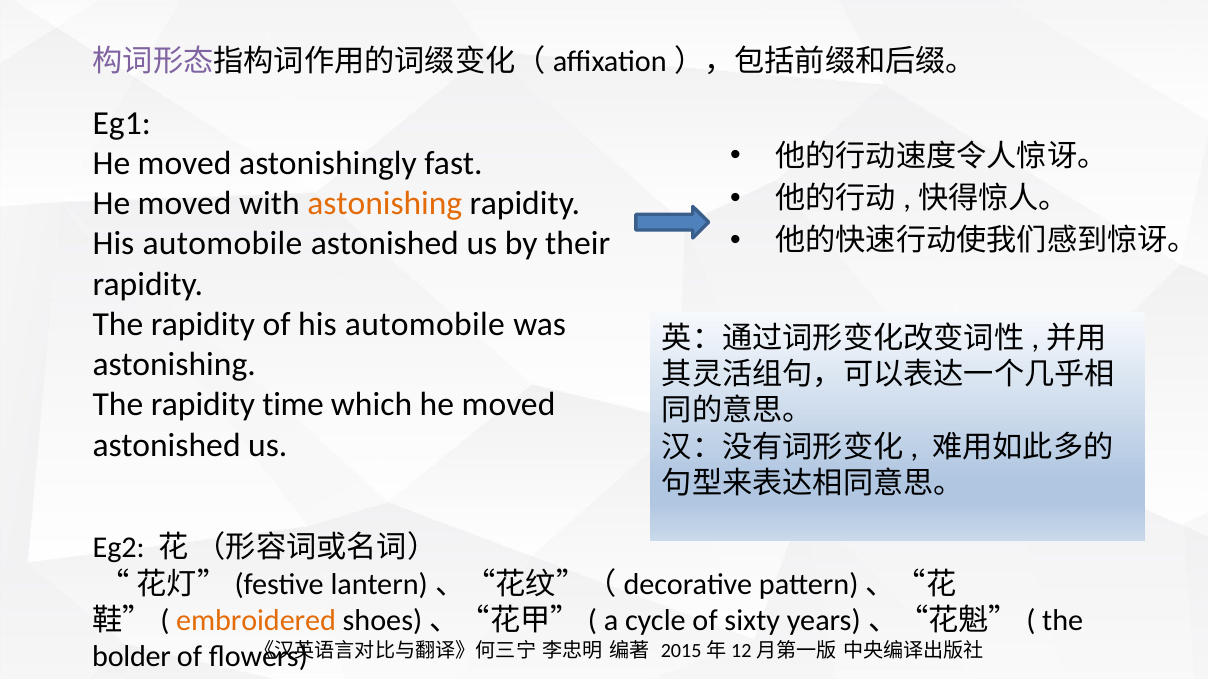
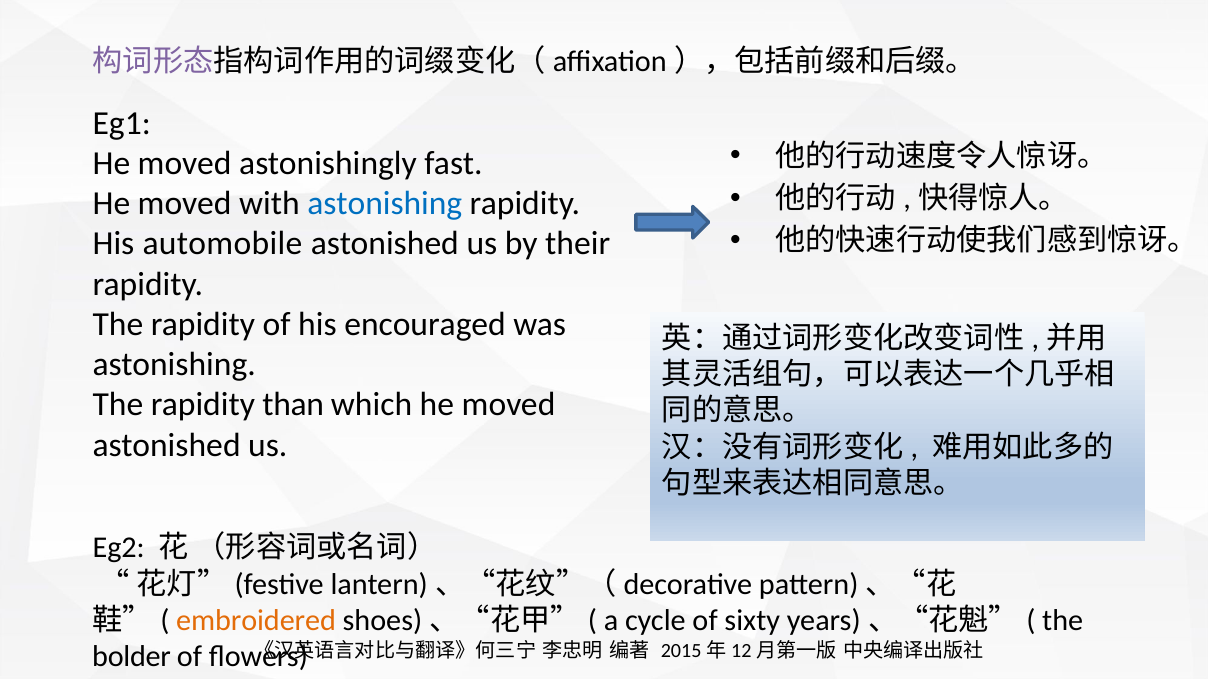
astonishing at (385, 204) colour: orange -> blue
of his automobile: automobile -> encouraged
time: time -> than
